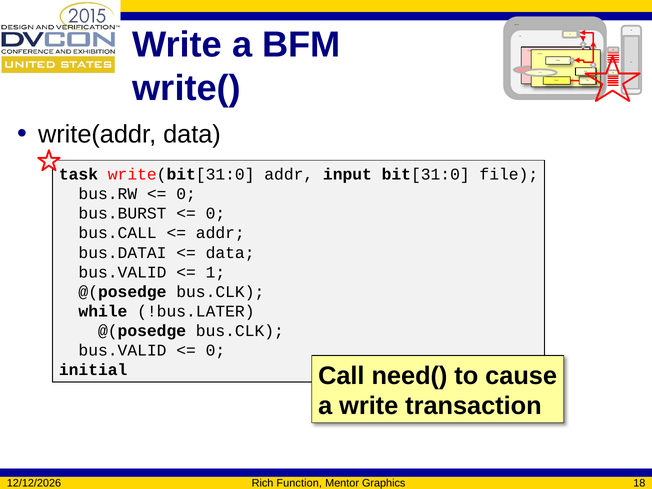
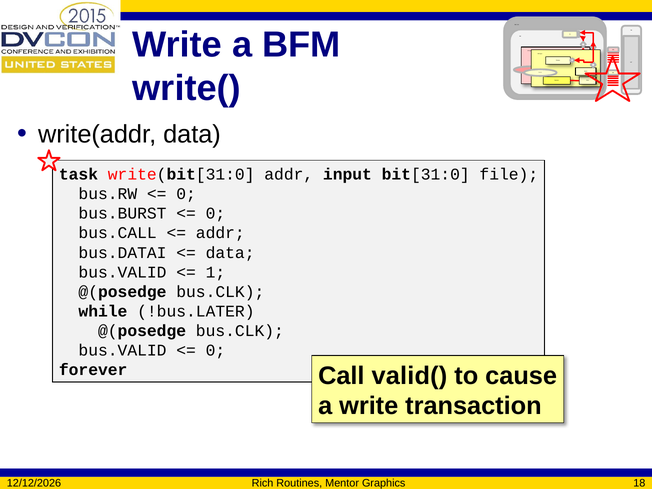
initial: initial -> forever
need(: need( -> valid(
Function: Function -> Routines
